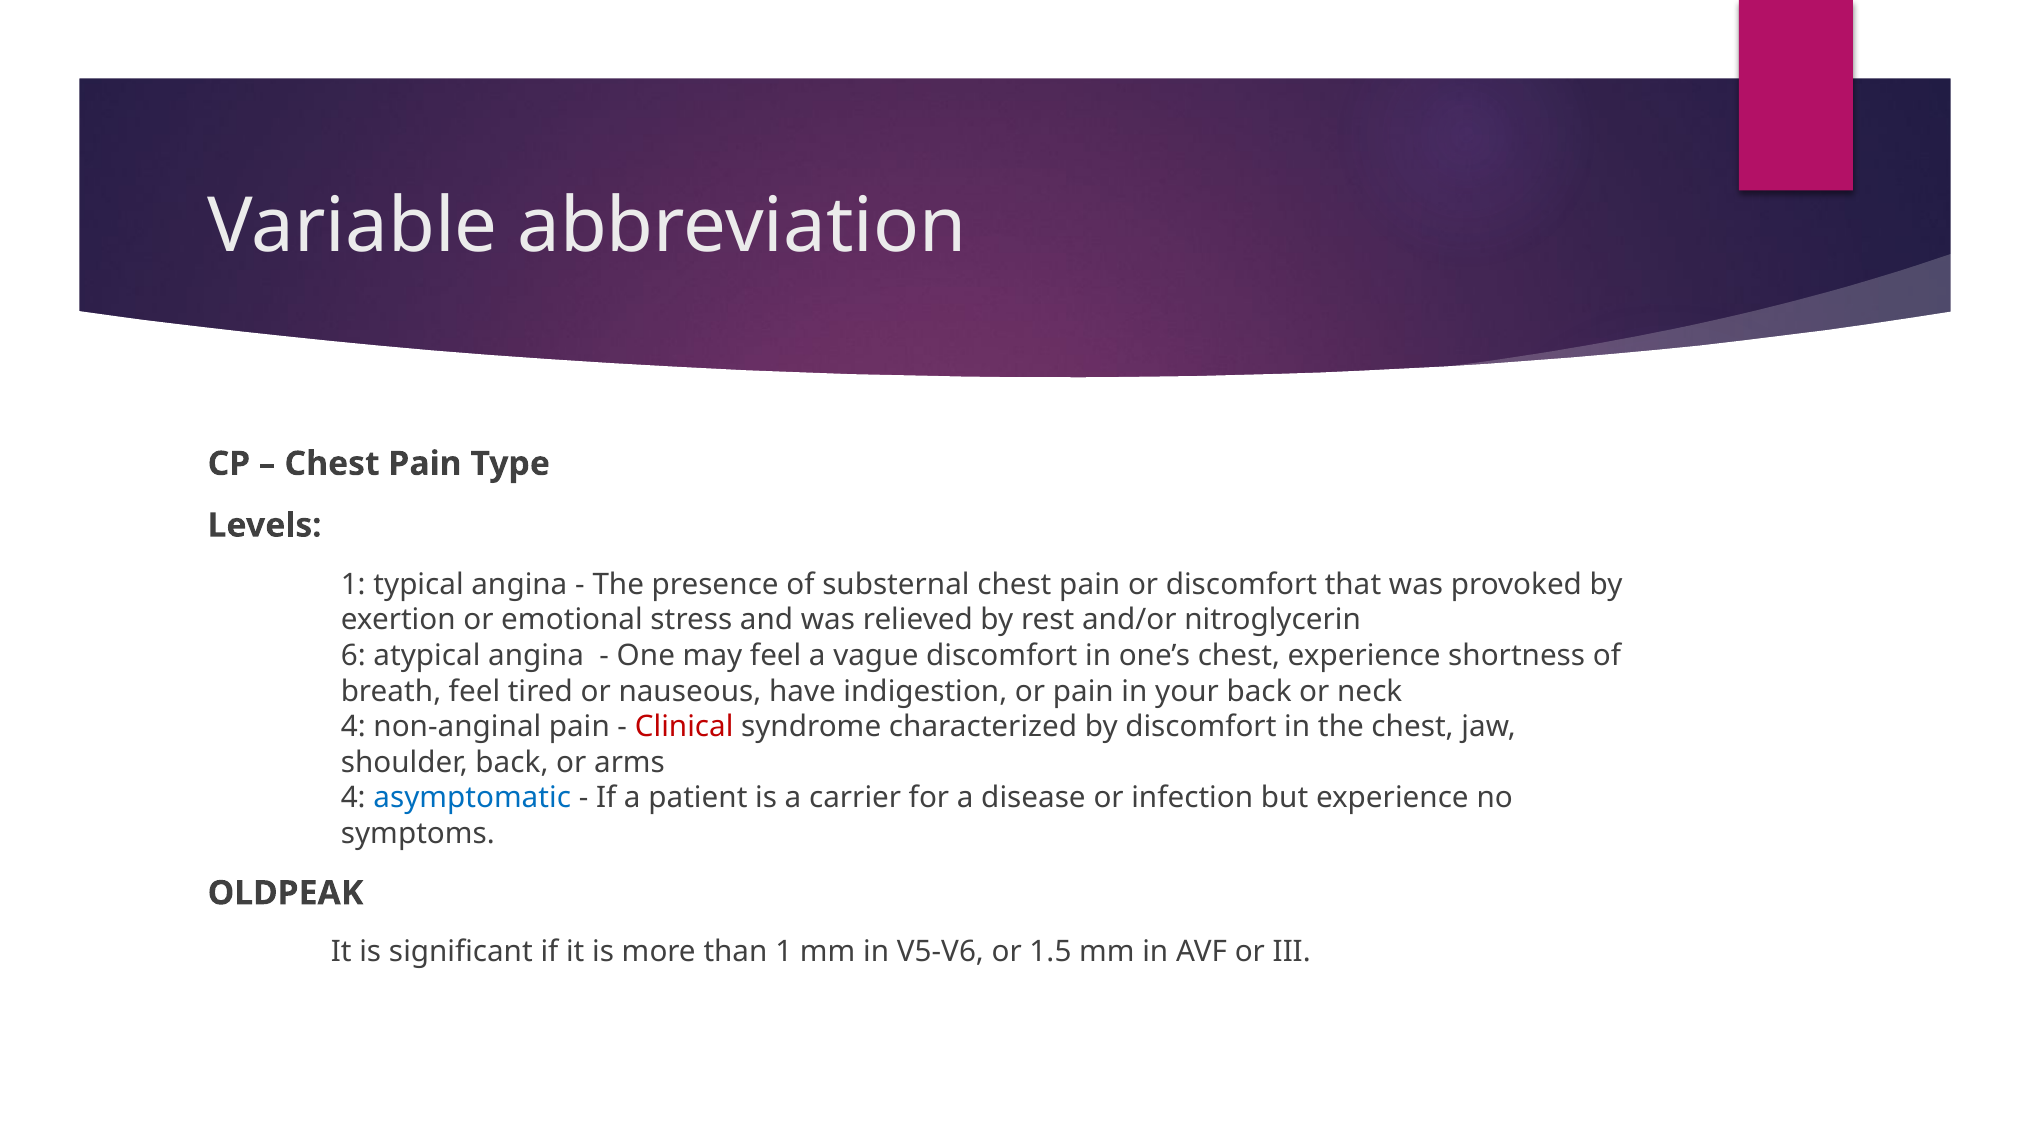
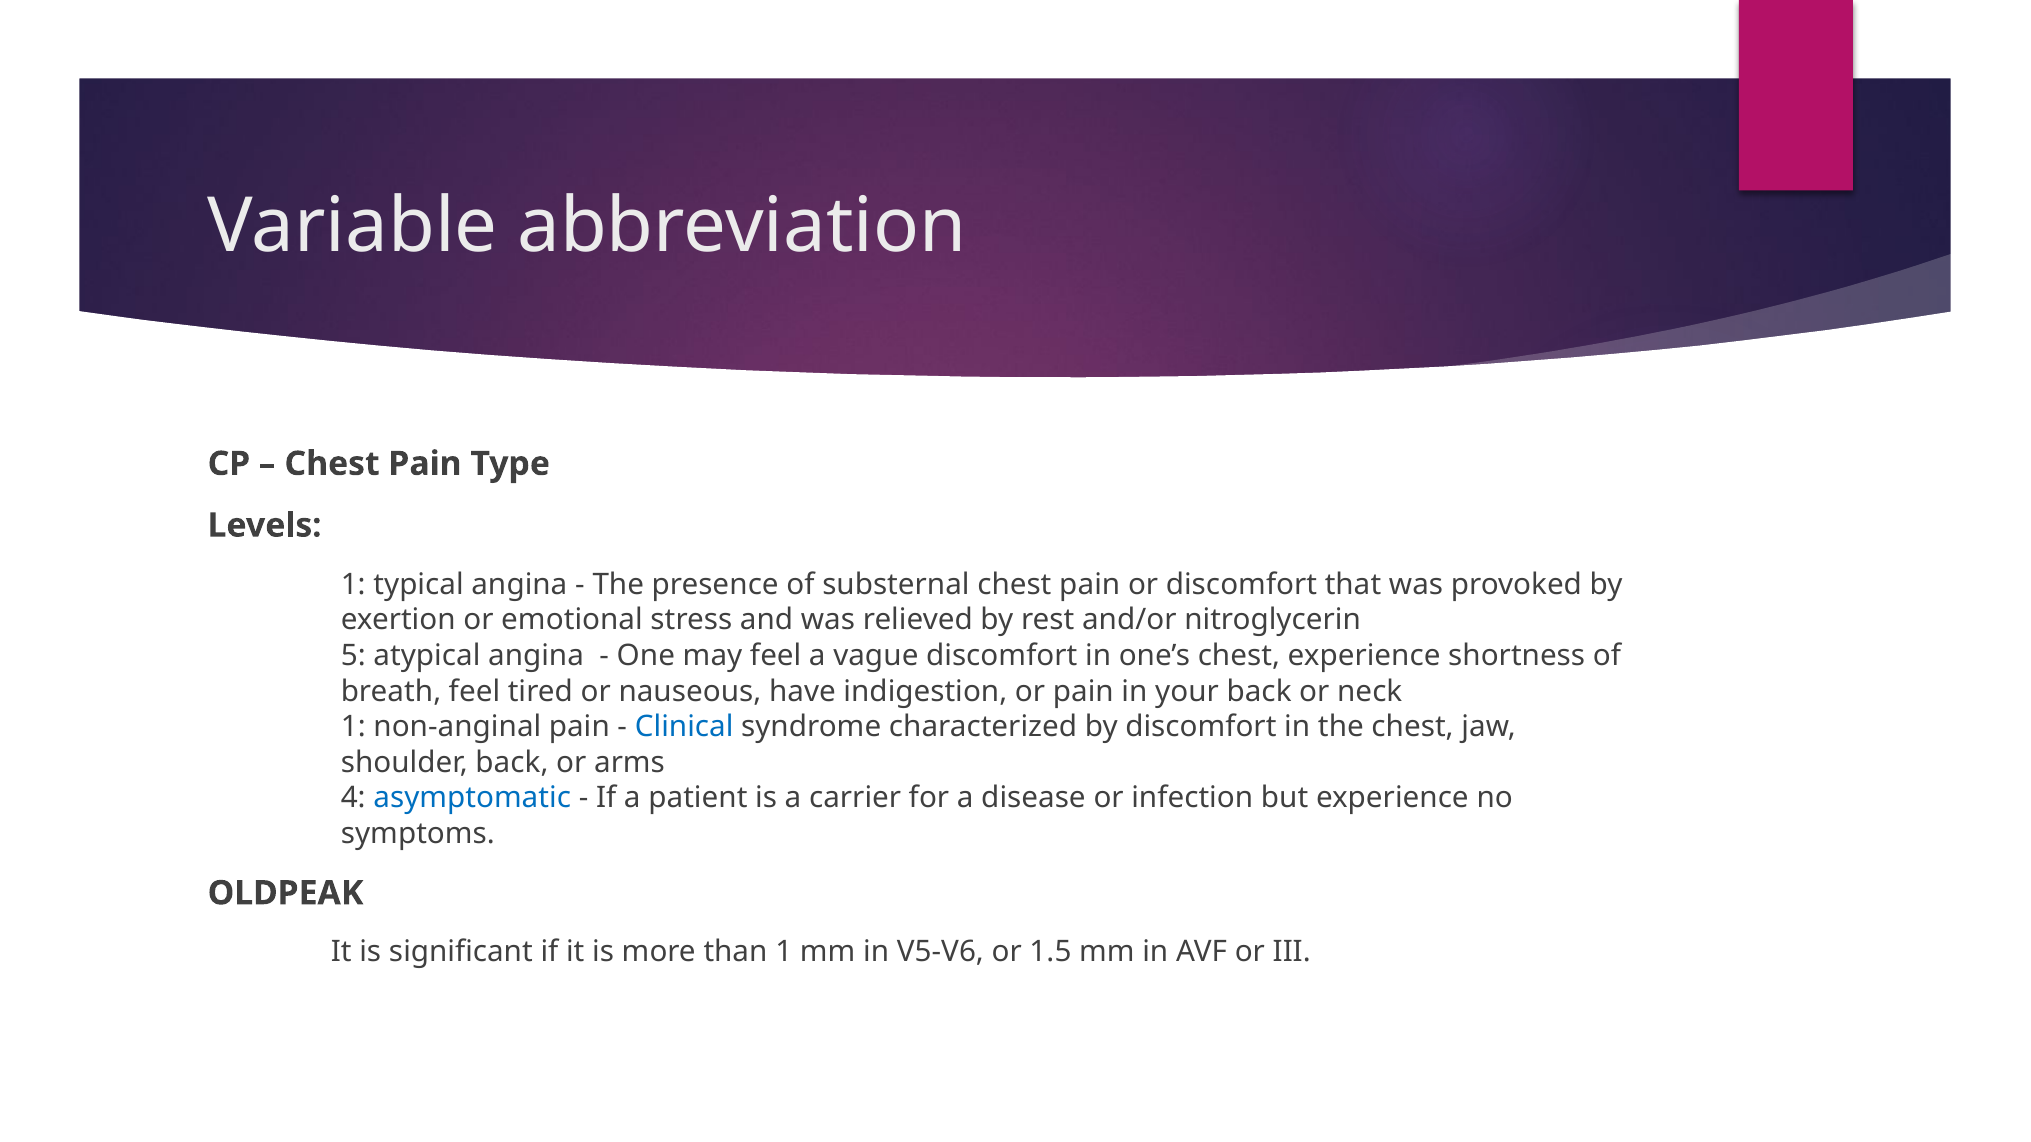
6: 6 -> 5
4 at (353, 727): 4 -> 1
Clinical colour: red -> blue
